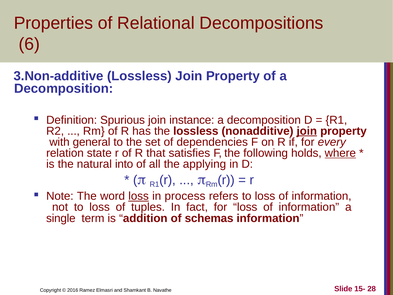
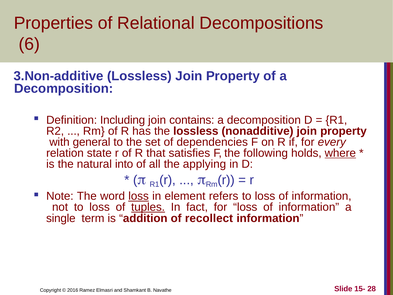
Spurious: Spurious -> Including
instance: instance -> contains
join at (307, 131) underline: present -> none
process: process -> element
tuples underline: none -> present
schemas: schemas -> recollect
